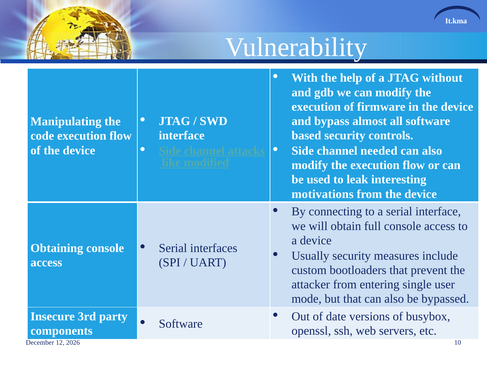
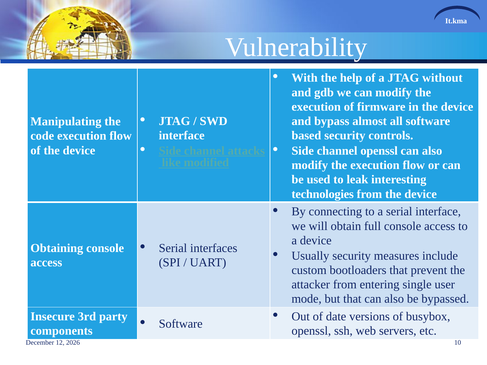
channel needed: needed -> openssl
motivations: motivations -> technologies
